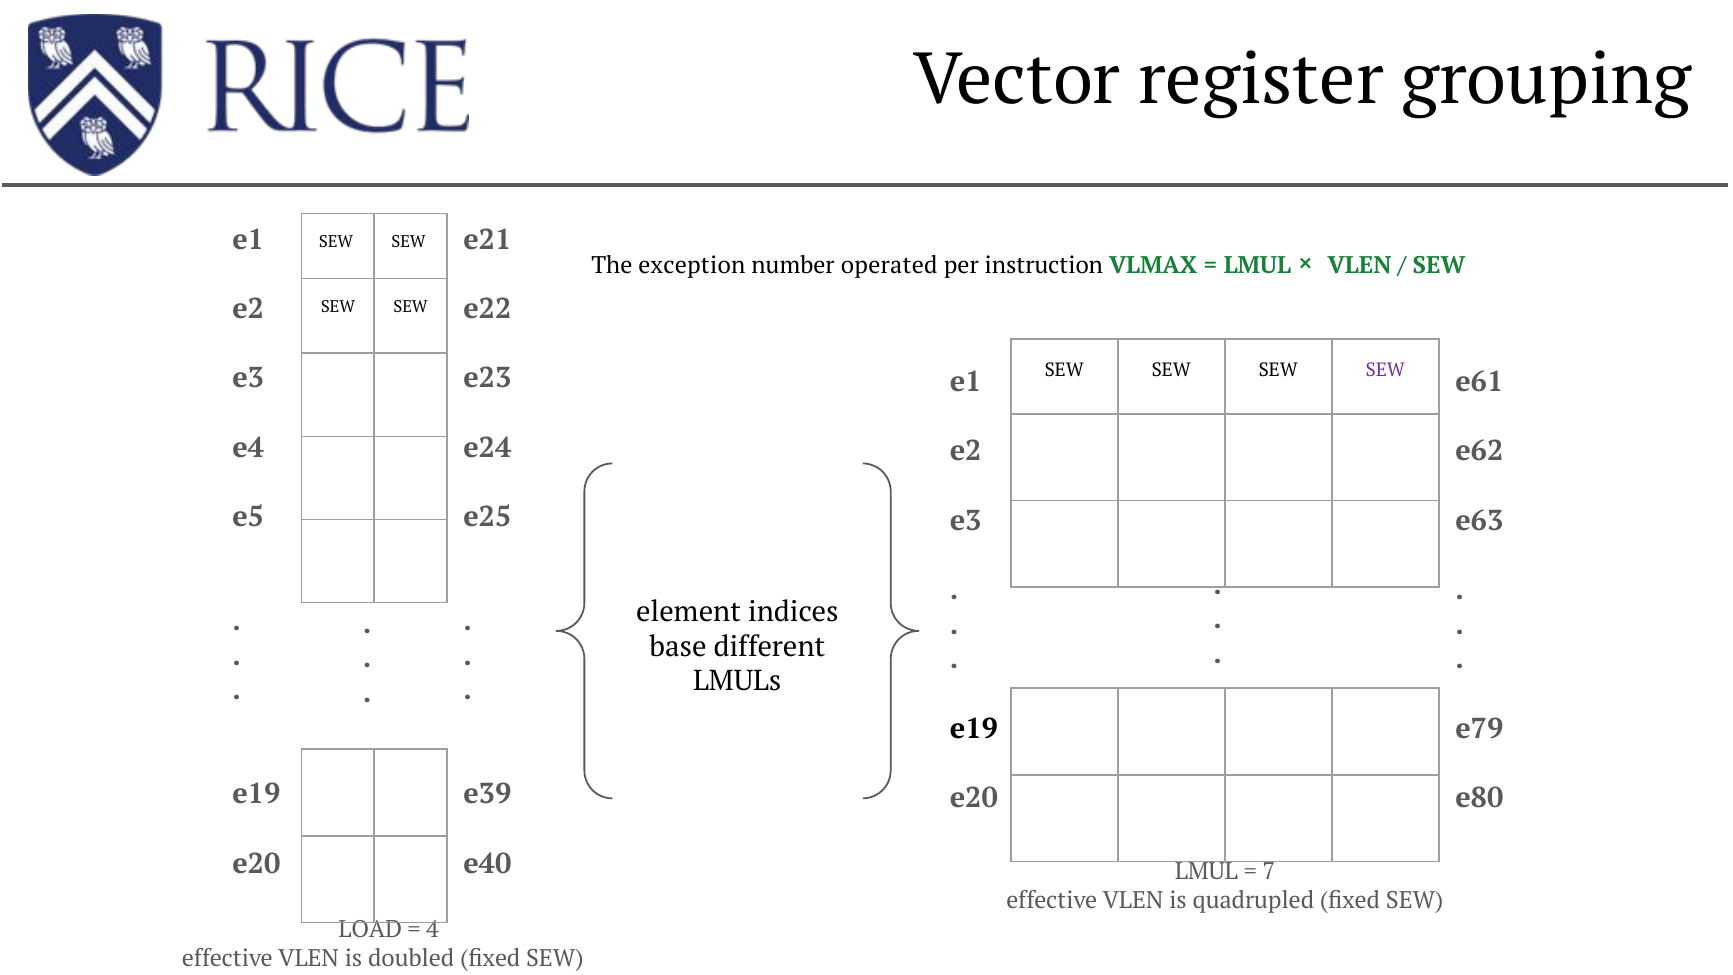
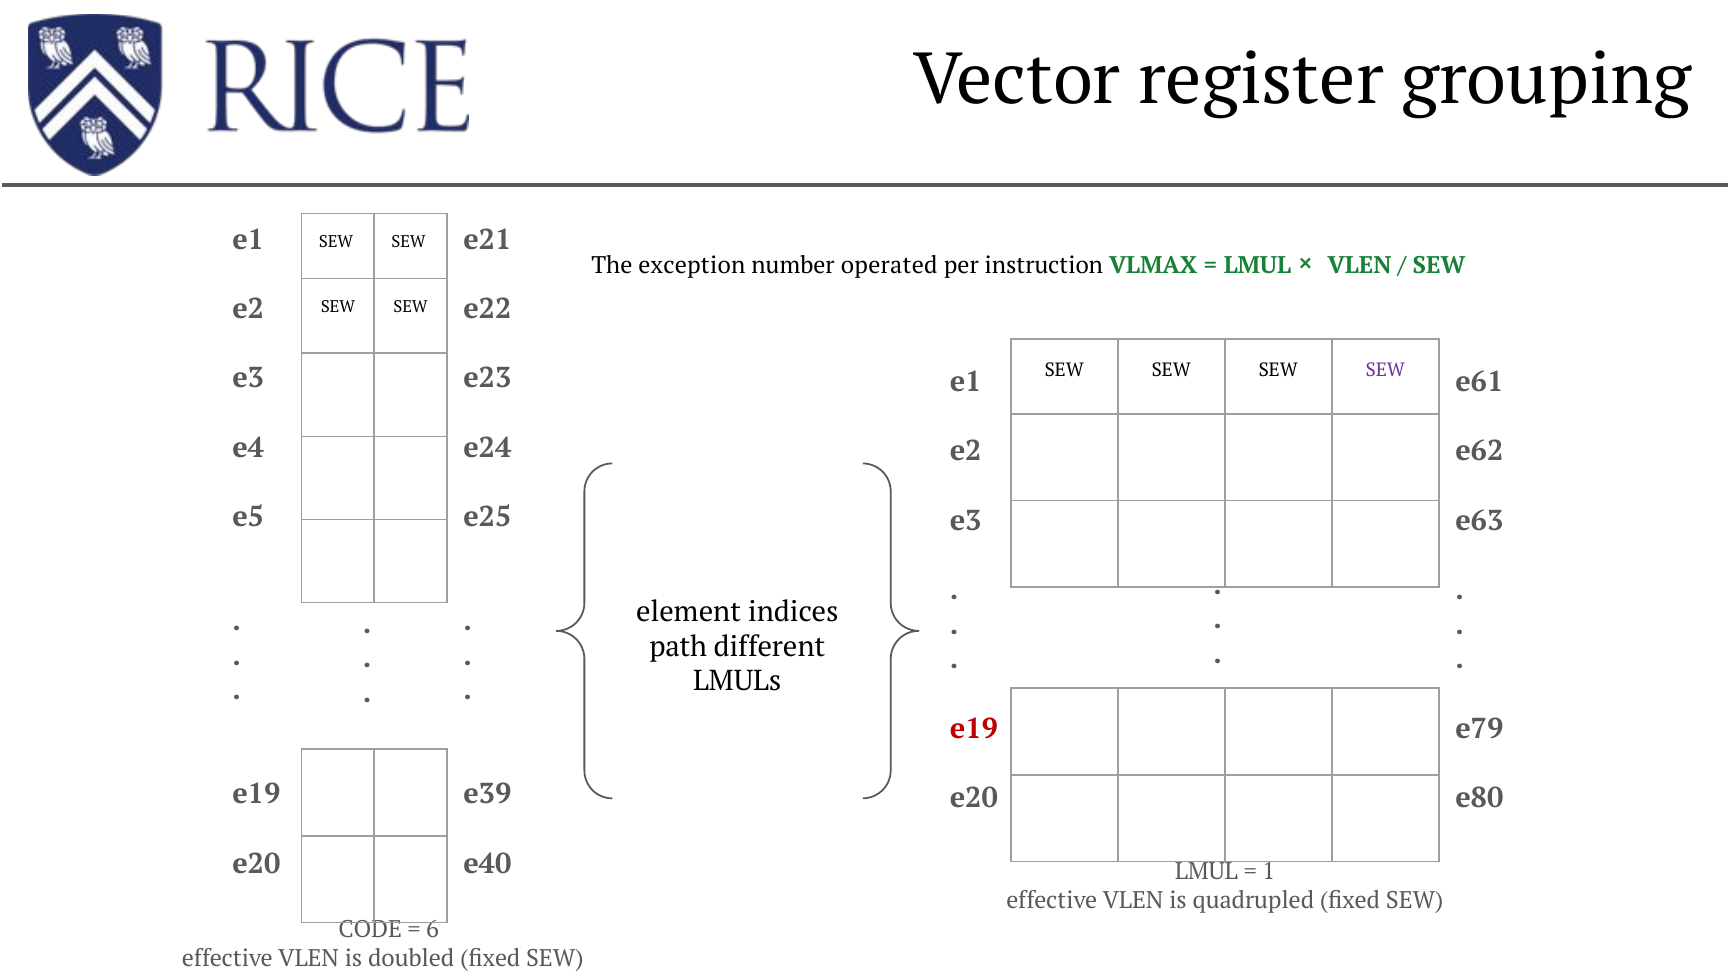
base: base -> path
e19 at (974, 729) colour: black -> red
7: 7 -> 1
LOAD: LOAD -> CODE
4: 4 -> 6
